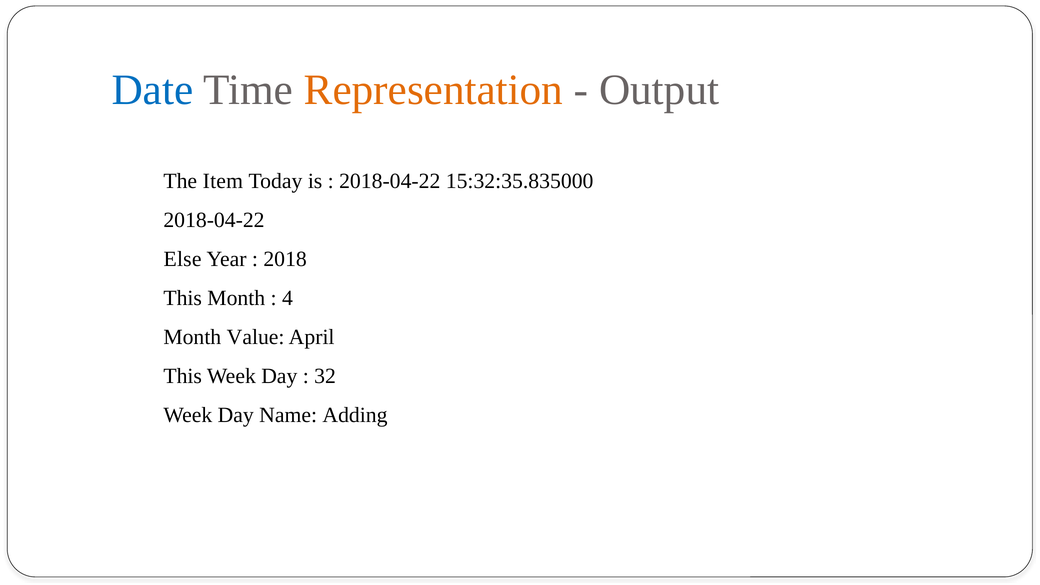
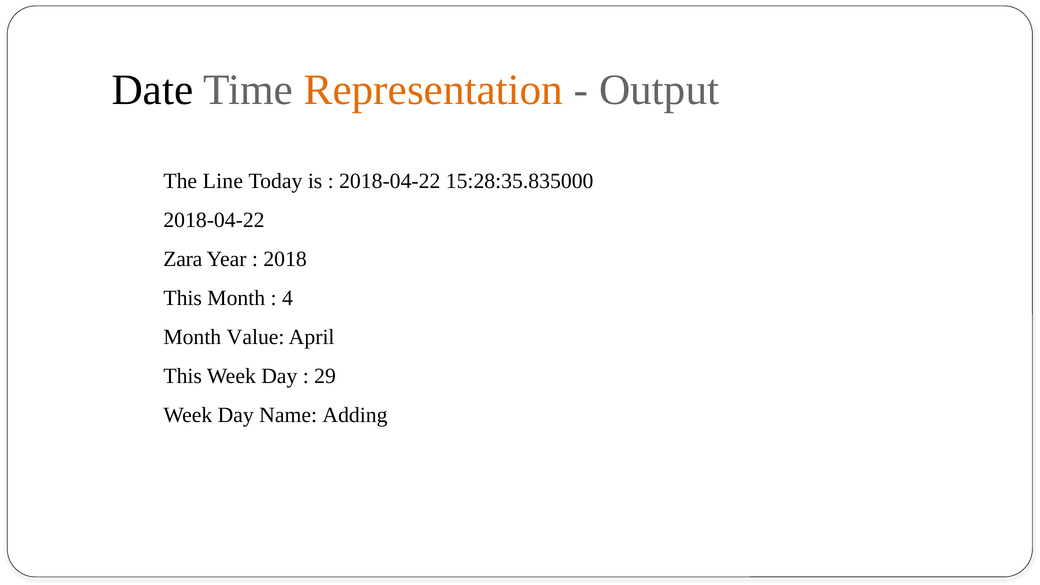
Date colour: blue -> black
Item: Item -> Line
15:32:35.835000: 15:32:35.835000 -> 15:28:35.835000
Else: Else -> Zara
32: 32 -> 29
